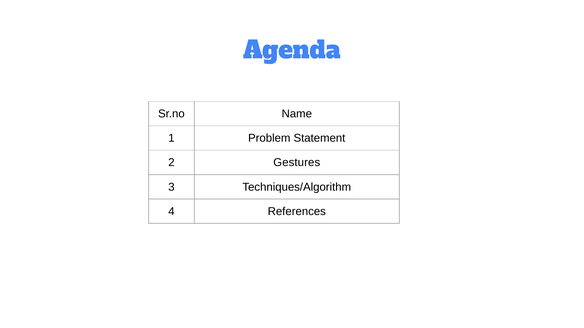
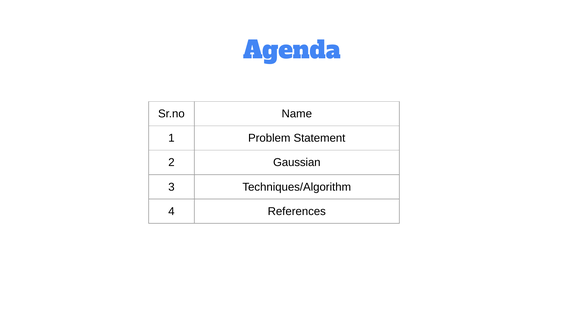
Gestures: Gestures -> Gaussian
